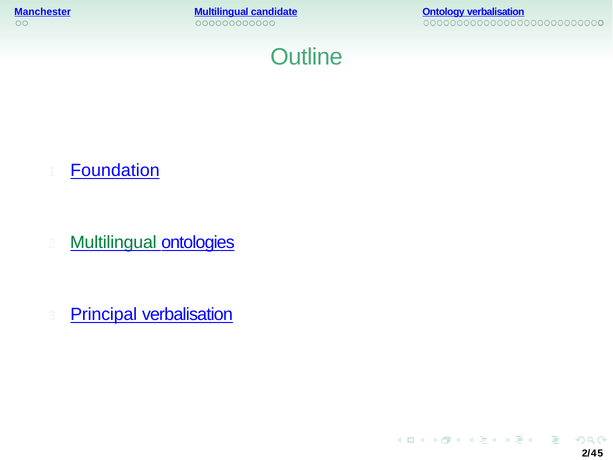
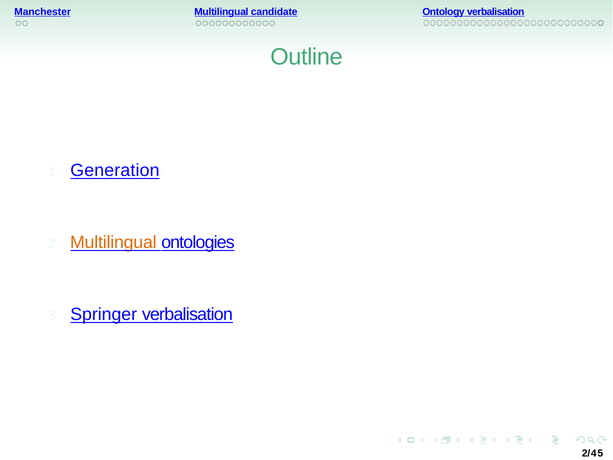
Foundation: Foundation -> Generation
Multilingual at (113, 243) colour: green -> orange
Principal: Principal -> Springer
